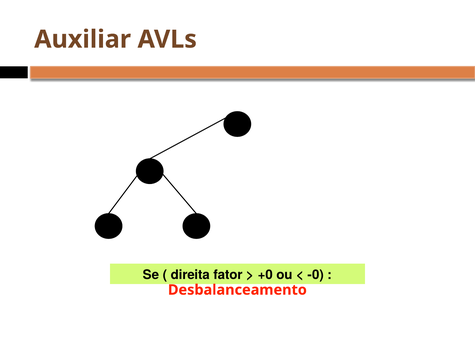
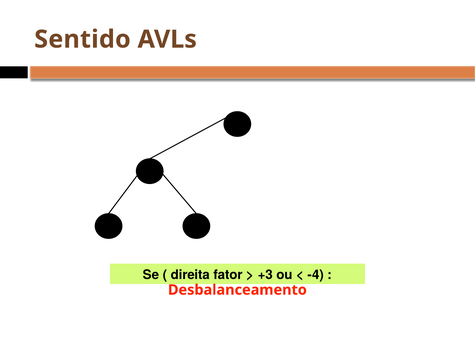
Auxiliar: Auxiliar -> Sentido
+0: +0 -> +3
-0: -0 -> -4
